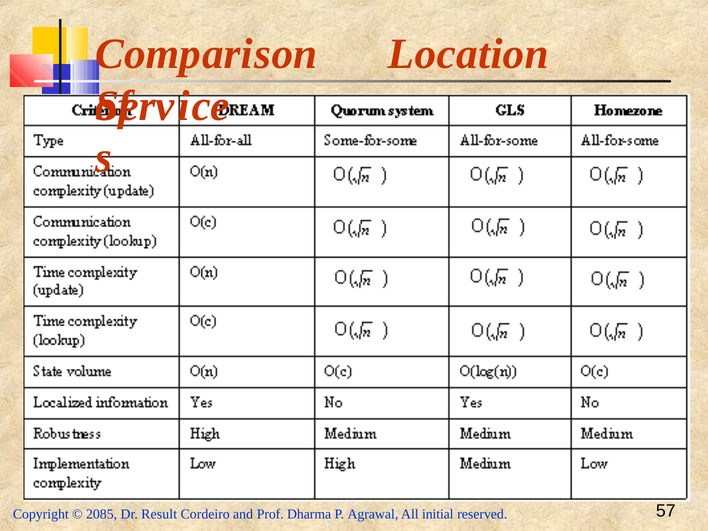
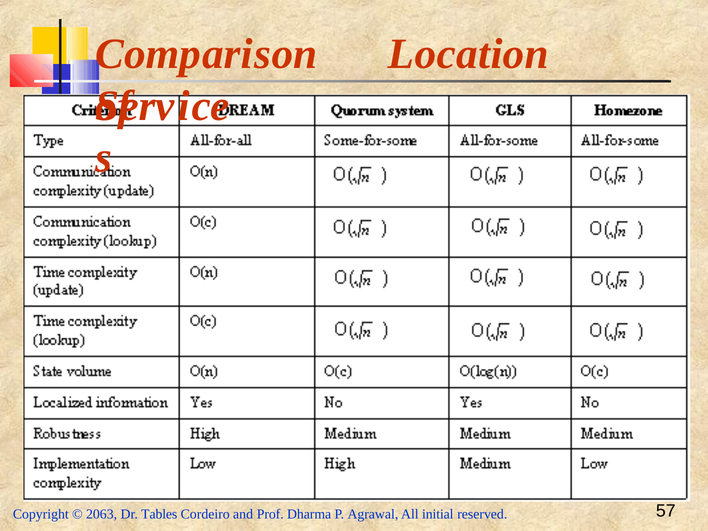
2085: 2085 -> 2063
Result: Result -> Tables
